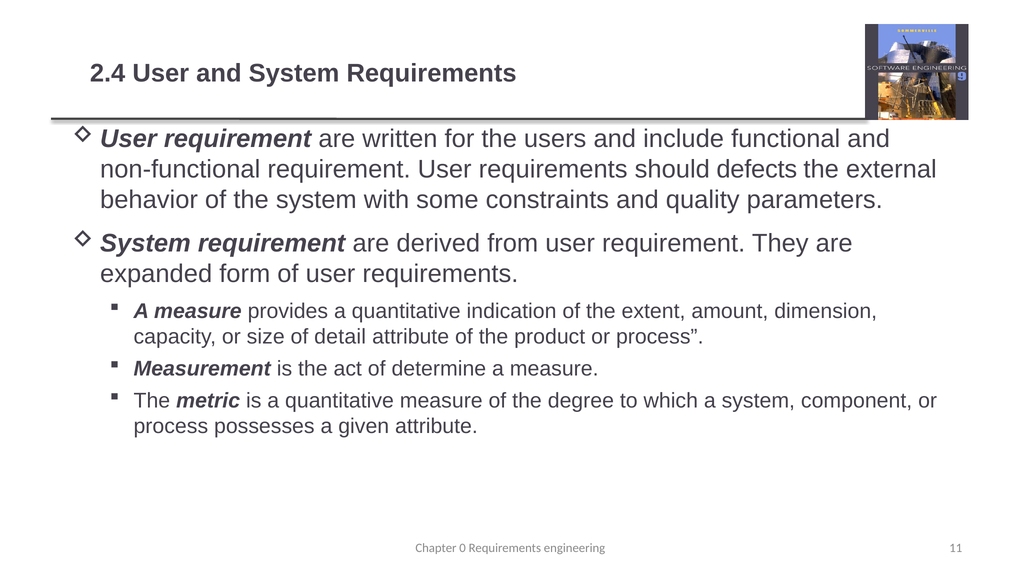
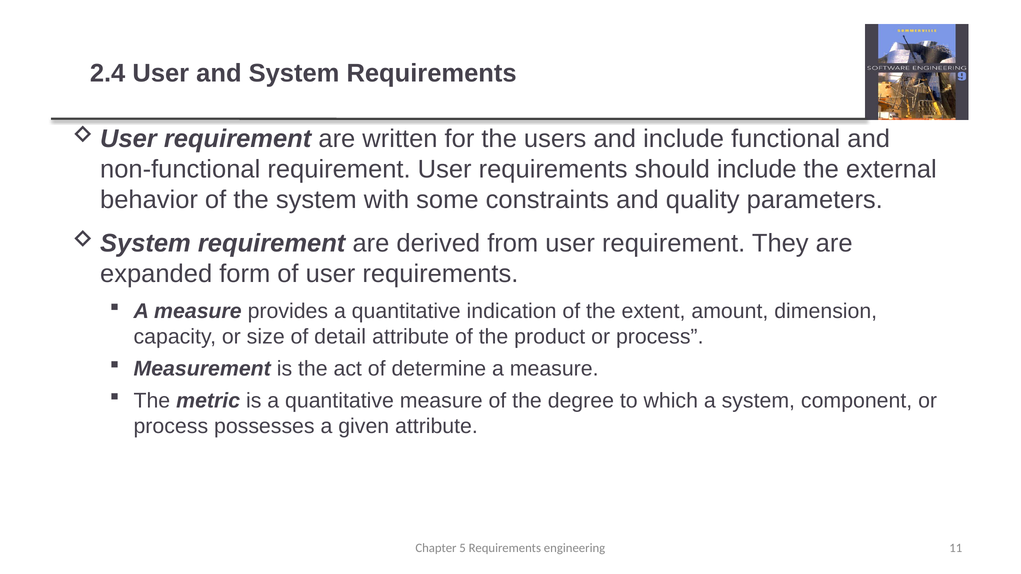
should defects: defects -> include
0: 0 -> 5
